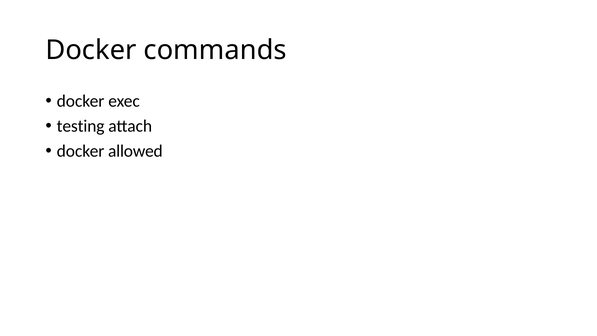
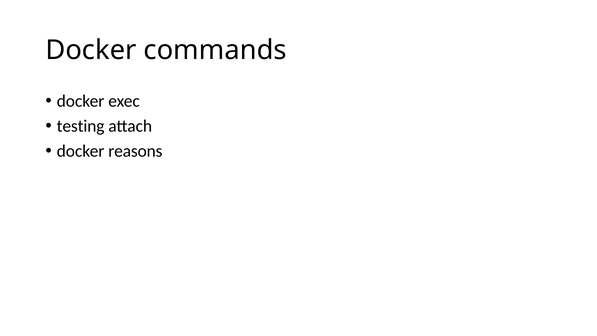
allowed: allowed -> reasons
